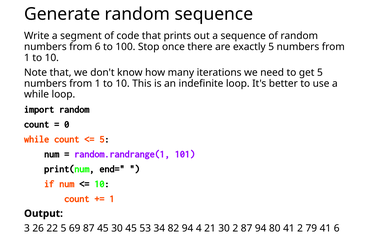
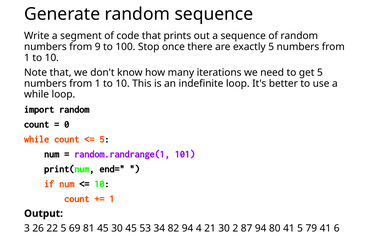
from 6: 6 -> 9
69 87: 87 -> 81
41 2: 2 -> 5
